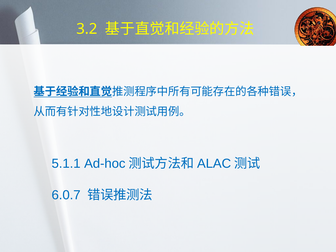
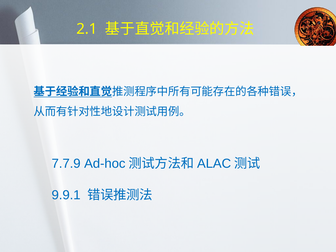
3.2: 3.2 -> 2.1
5.1.1: 5.1.1 -> 7.7.9
6.0.7: 6.0.7 -> 9.9.1
